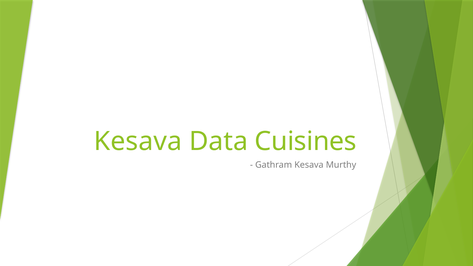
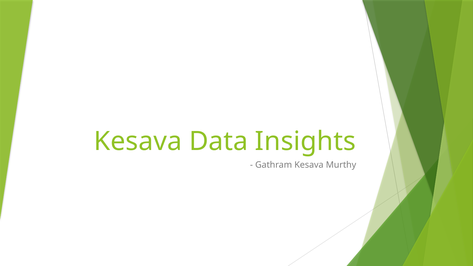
Cuisines: Cuisines -> Insights
